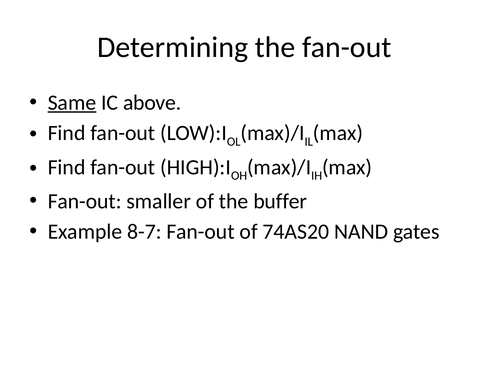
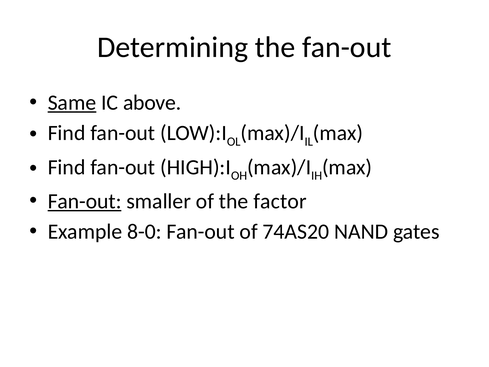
Fan-out at (85, 201) underline: none -> present
buffer: buffer -> factor
8-7: 8-7 -> 8-0
